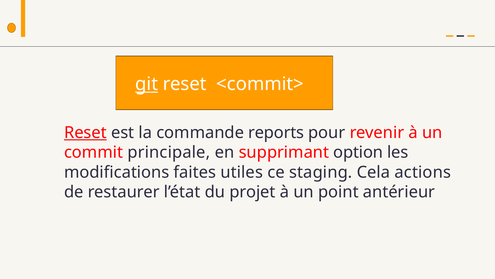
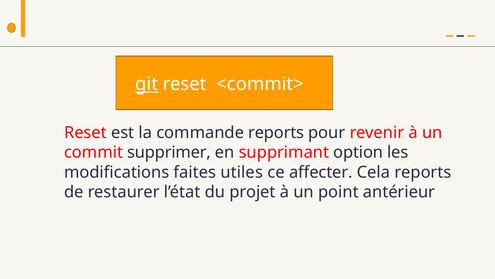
Reset at (85, 132) underline: present -> none
principale: principale -> supprimer
staging: staging -> affecter
Cela actions: actions -> reports
